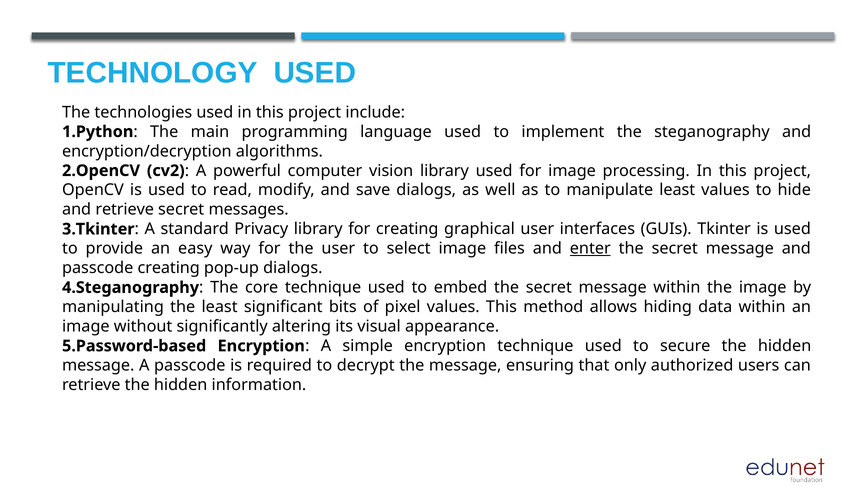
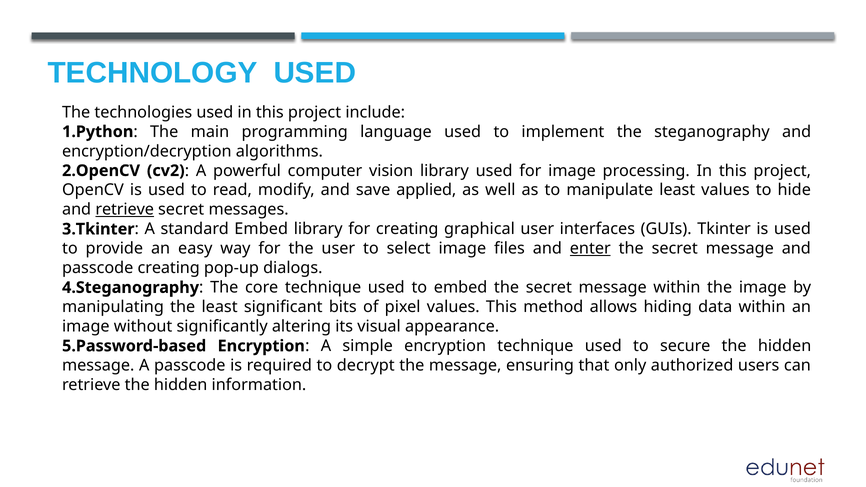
save dialogs: dialogs -> applied
retrieve at (125, 210) underline: none -> present
standard Privacy: Privacy -> Embed
